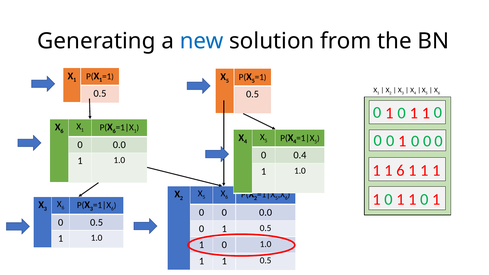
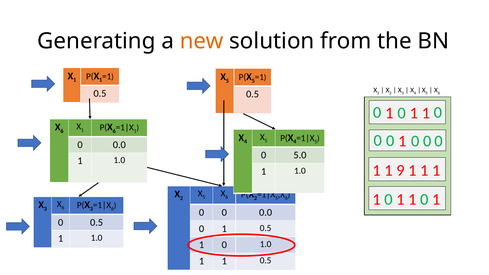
new colour: blue -> orange
0.4: 0.4 -> 5.0
1 6: 6 -> 9
